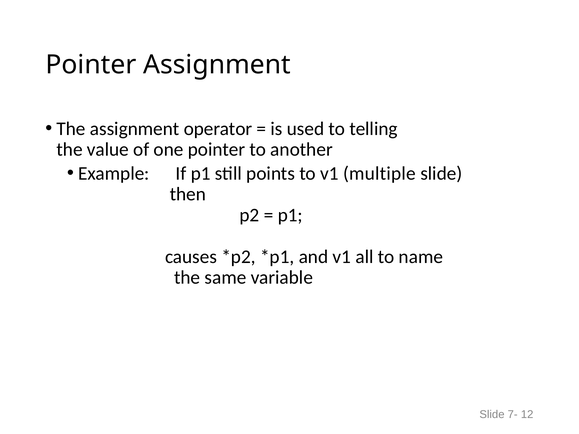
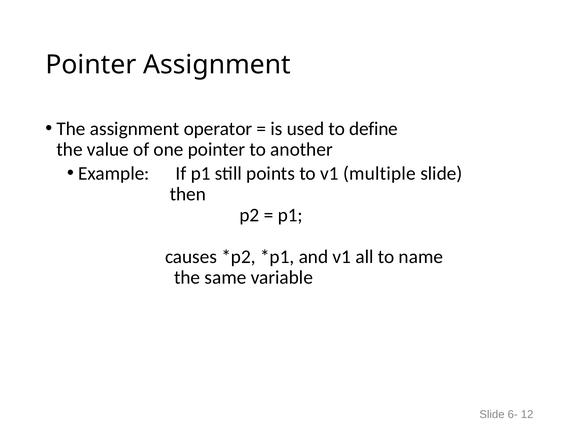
telling: telling -> define
7-: 7- -> 6-
